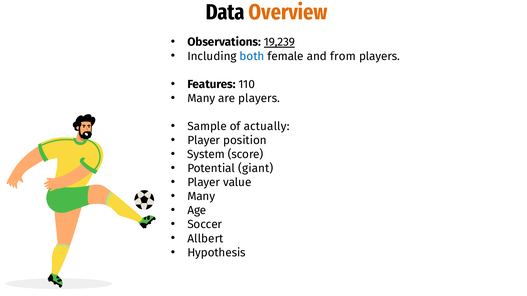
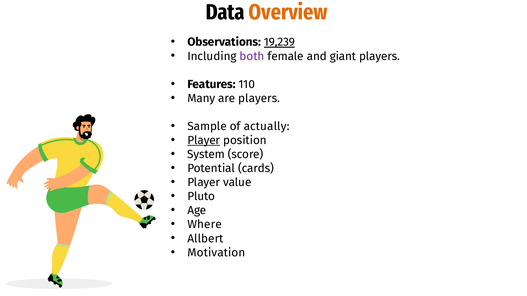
both colour: blue -> purple
from: from -> giant
Player at (204, 141) underline: none -> present
giant: giant -> cards
Many at (201, 197): Many -> Pluto
Soccer: Soccer -> Where
Hypothesis: Hypothesis -> Motivation
